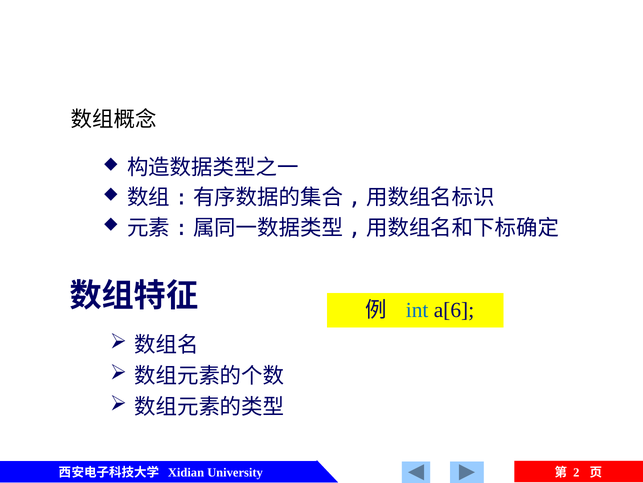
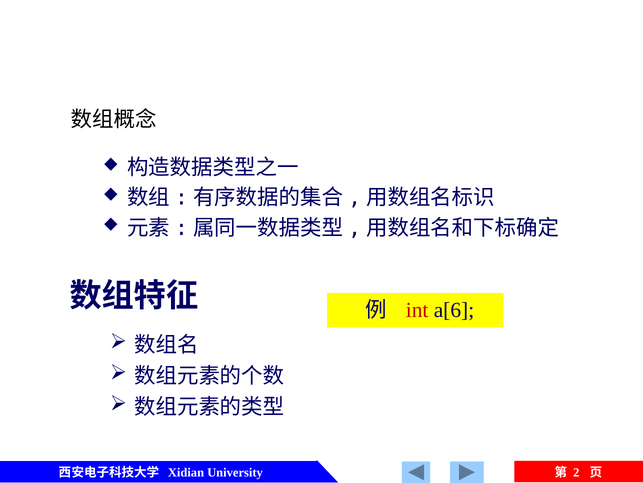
int colour: blue -> red
